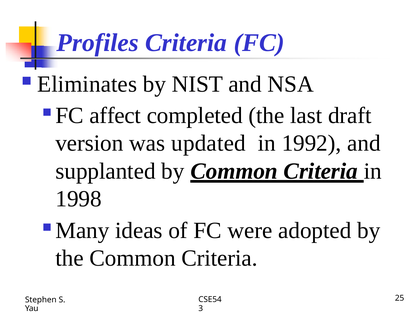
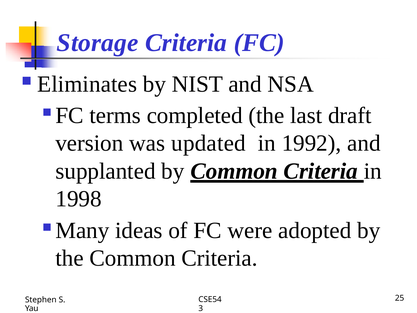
Profiles: Profiles -> Storage
affect: affect -> terms
